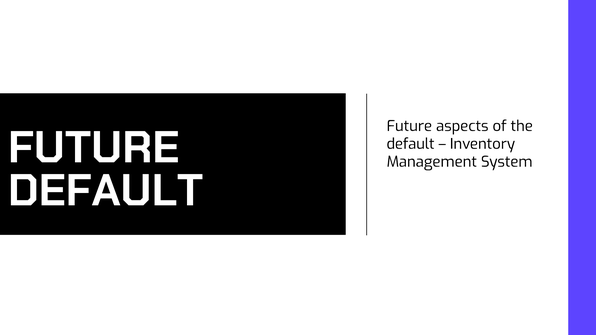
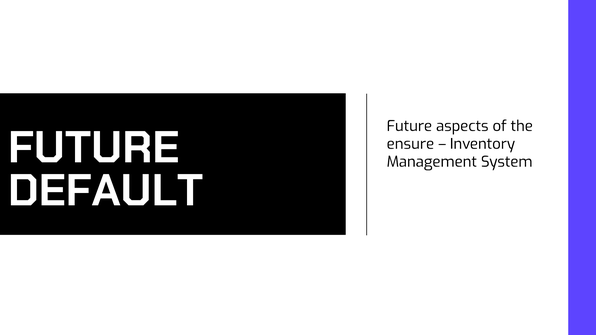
default at (410, 144): default -> ensure
